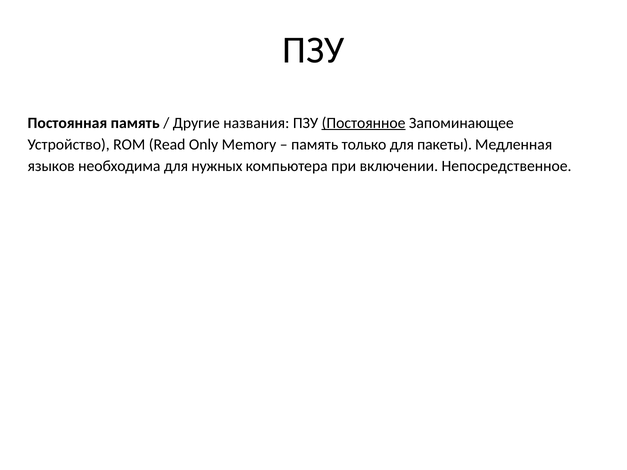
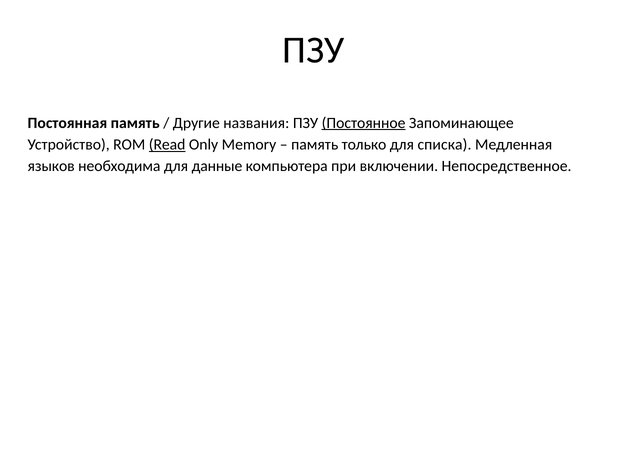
Read underline: none -> present
пакеты: пакеты -> списка
нужных: нужных -> данные
